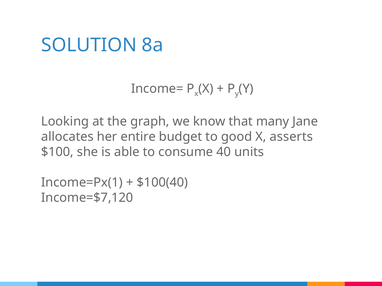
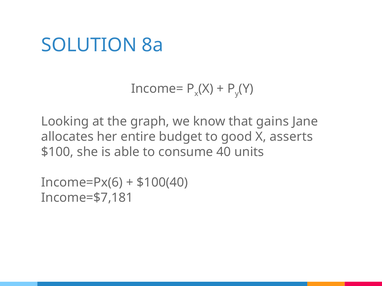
many: many -> gains
Income=Px(1: Income=Px(1 -> Income=Px(6
Income=$7,120: Income=$7,120 -> Income=$7,181
